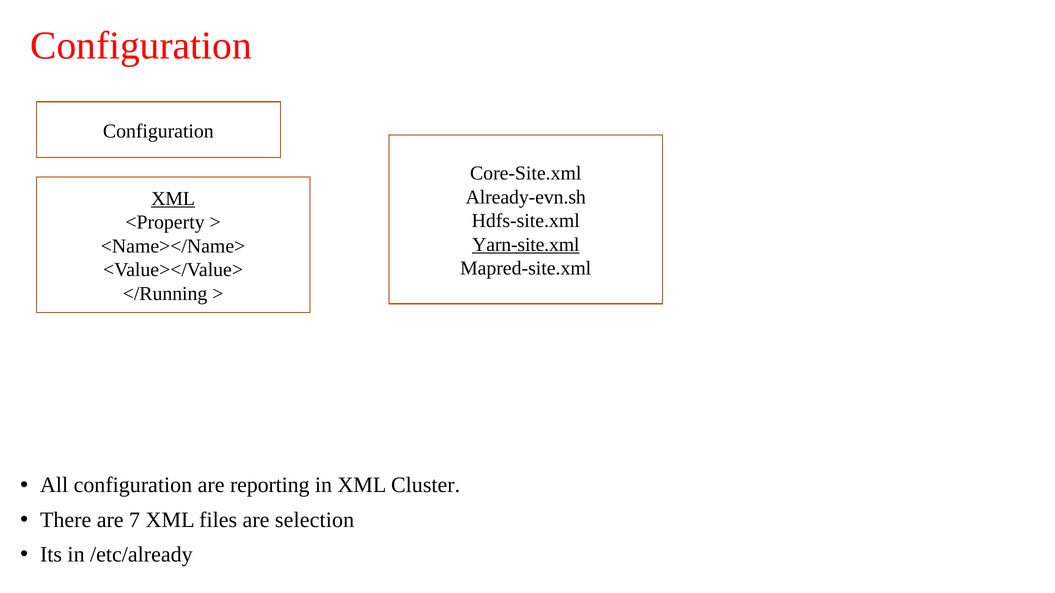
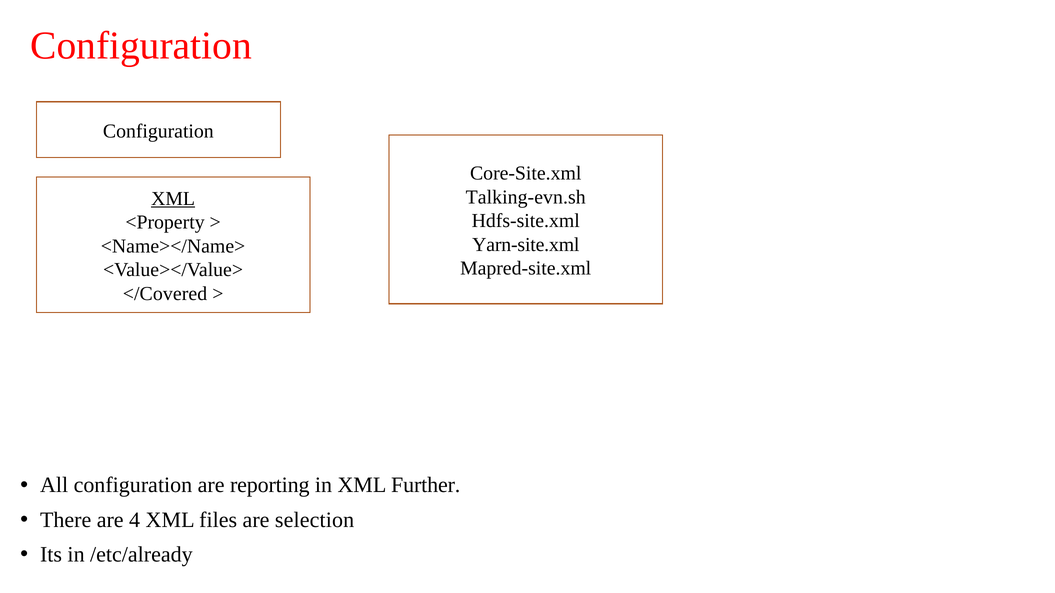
Already-evn.sh: Already-evn.sh -> Talking-evn.sh
Yarn-site.xml underline: present -> none
</Running: </Running -> </Covered
Cluster: Cluster -> Further
7: 7 -> 4
